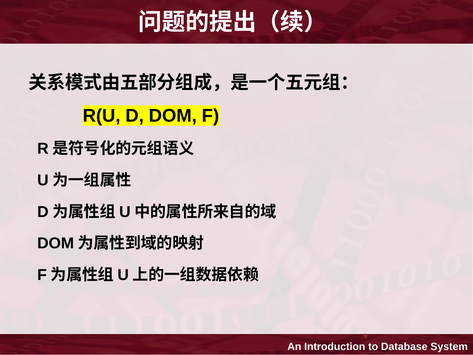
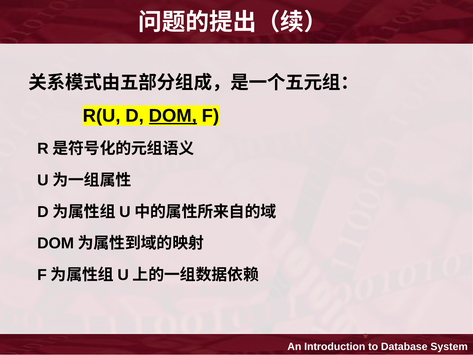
DOM underline: none -> present
